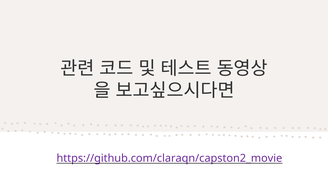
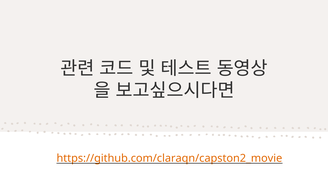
https://github.com/claraqn/capston2_movie colour: purple -> orange
